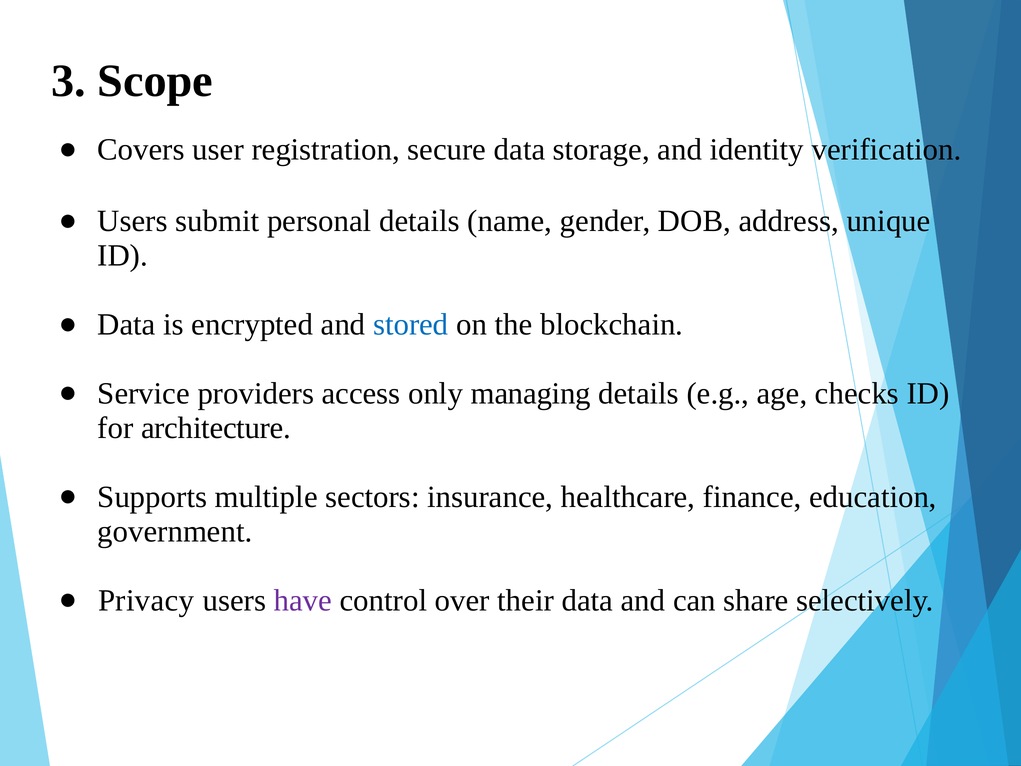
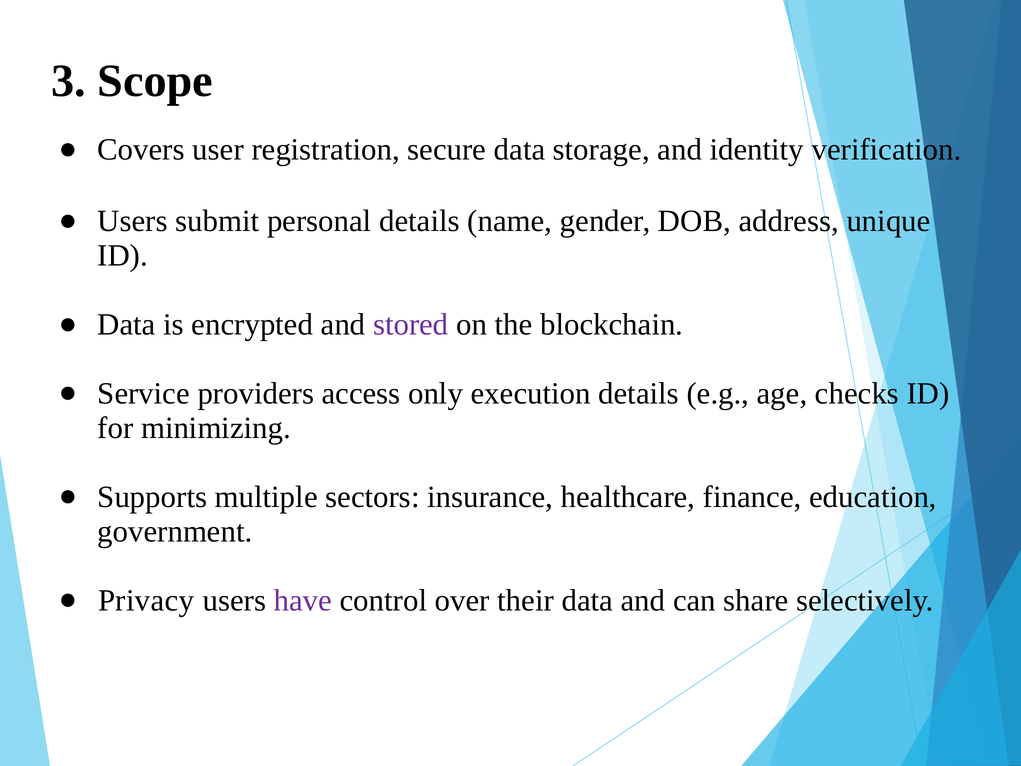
stored colour: blue -> purple
managing: managing -> execution
architecture: architecture -> minimizing
